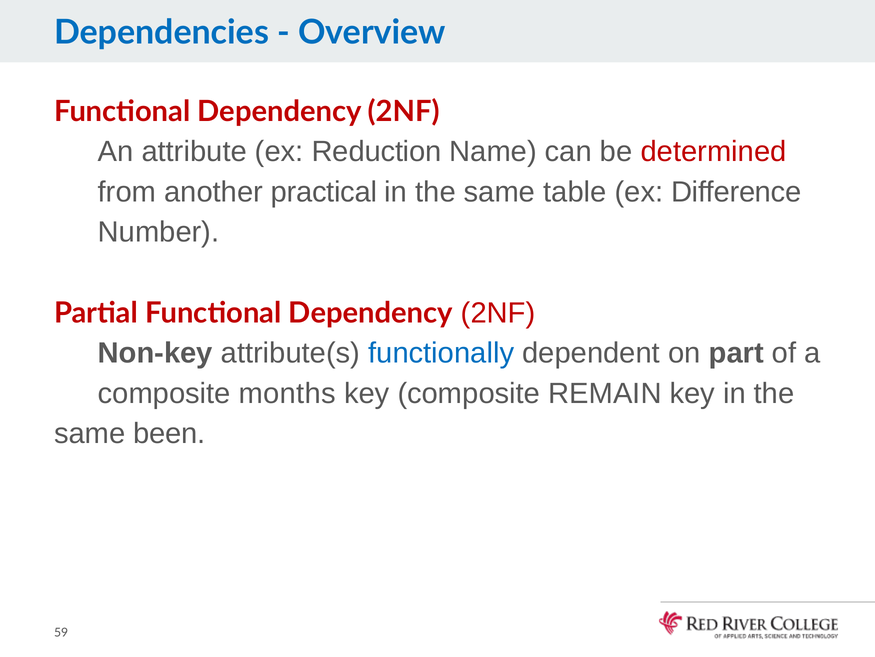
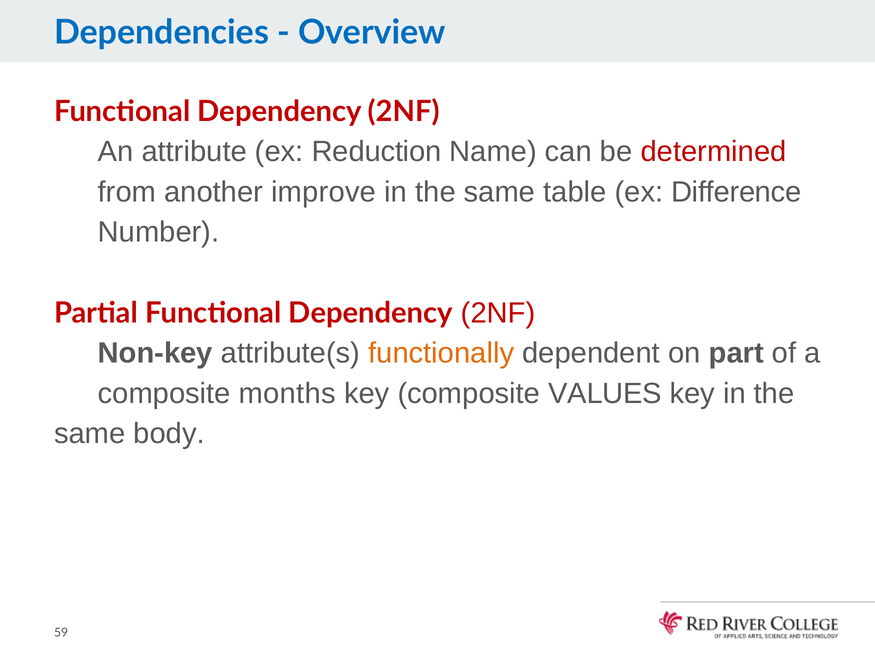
practical: practical -> improve
functionally colour: blue -> orange
REMAIN: REMAIN -> VALUES
been: been -> body
